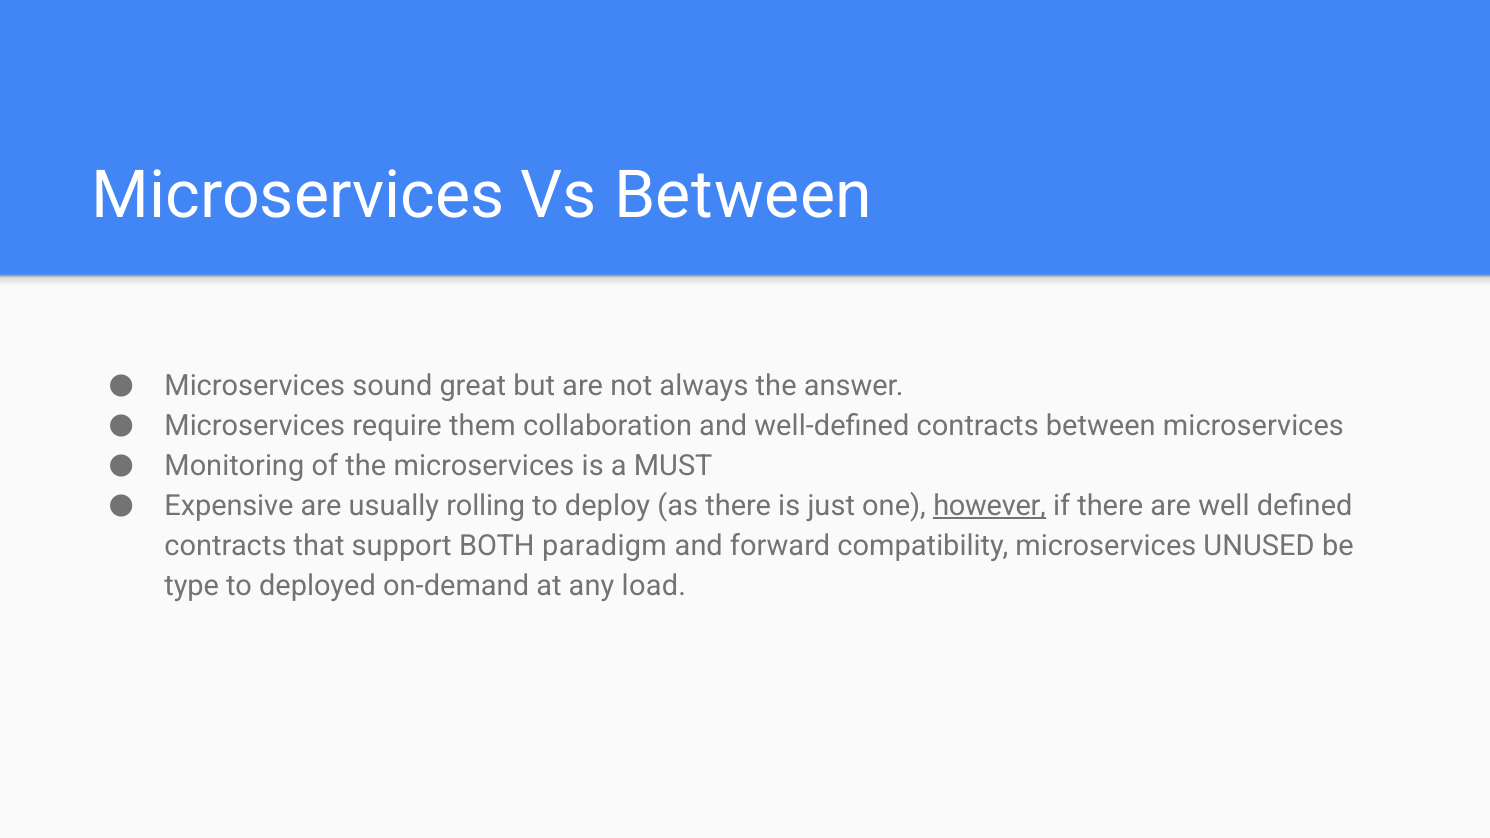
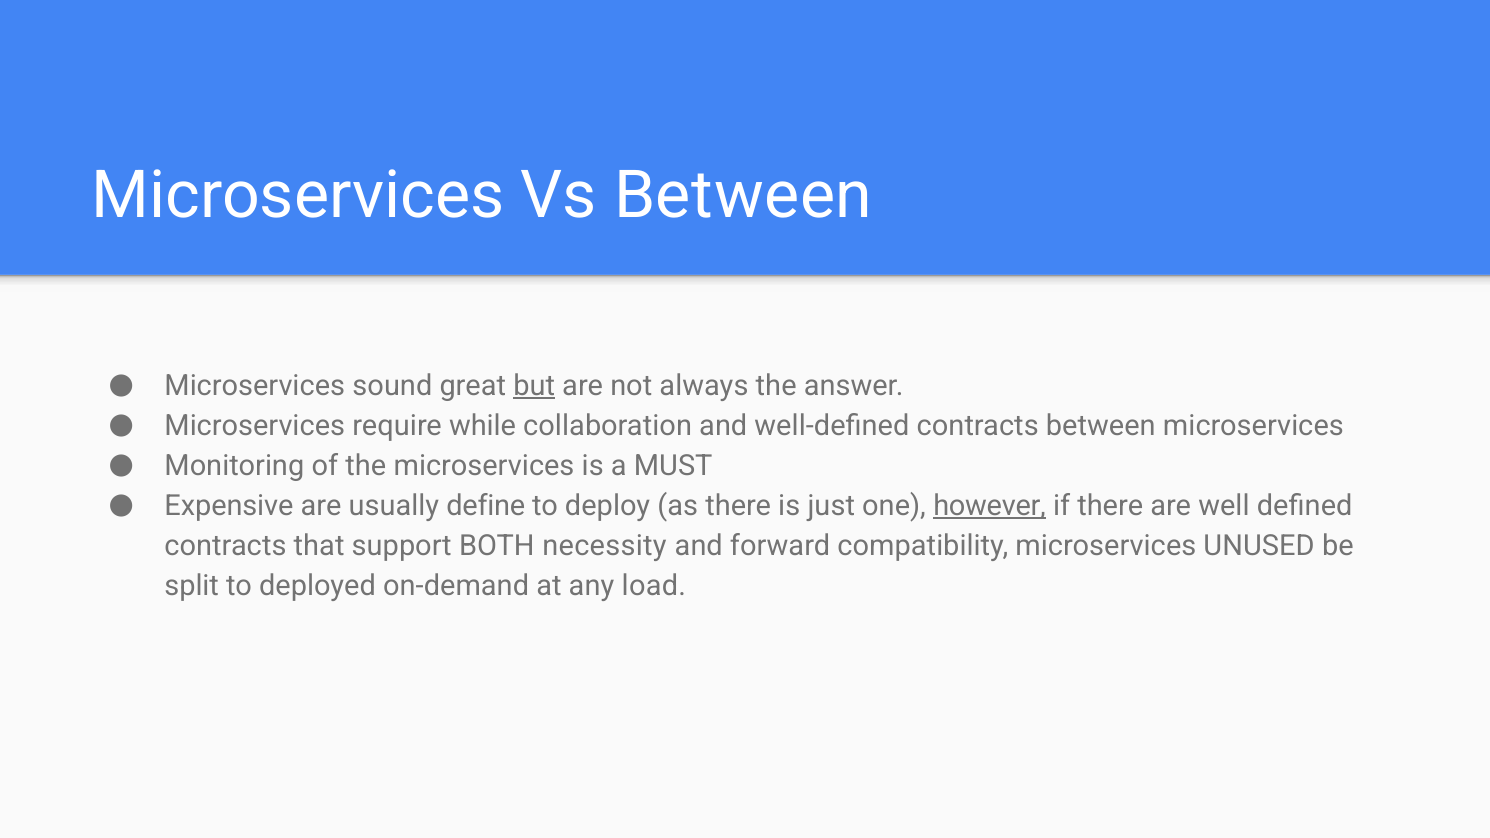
but underline: none -> present
them: them -> while
rolling: rolling -> define
paradigm: paradigm -> necessity
type: type -> split
